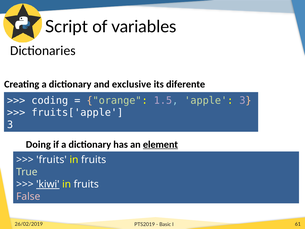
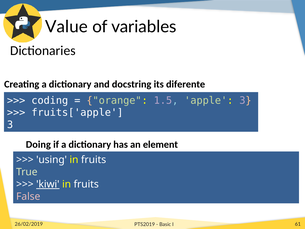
Script: Script -> Value
exclusive: exclusive -> docstring
element underline: present -> none
fruits at (51, 160): fruits -> using
